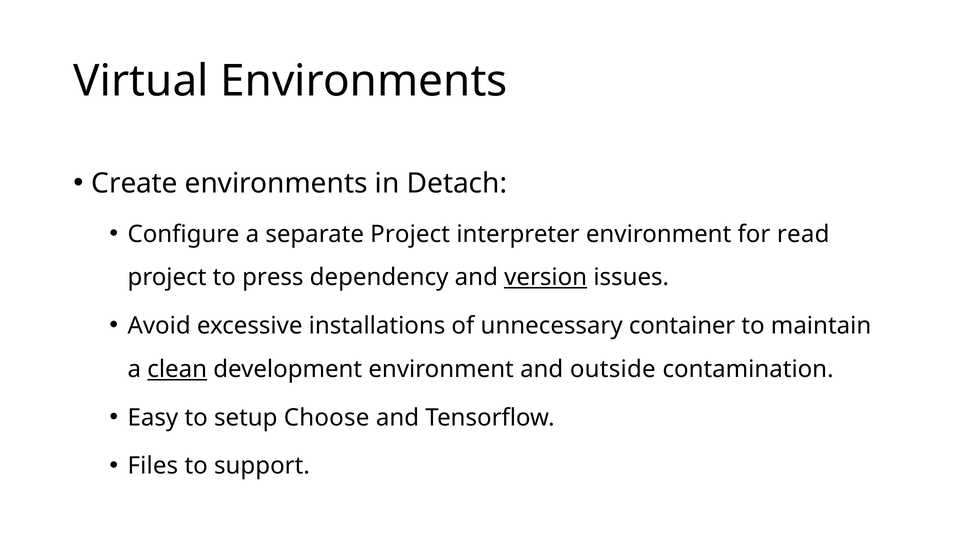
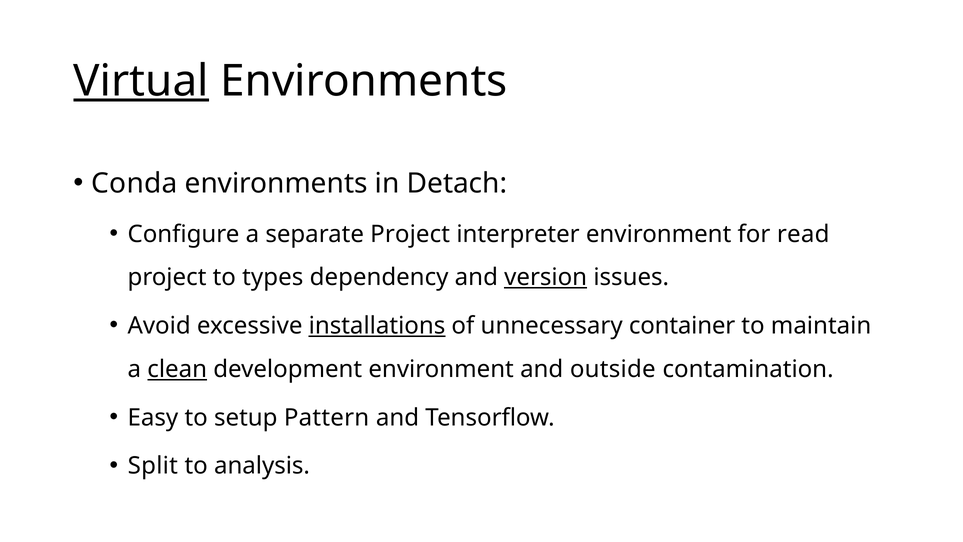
Virtual underline: none -> present
Create: Create -> Conda
press: press -> types
installations underline: none -> present
Choose: Choose -> Pattern
Files: Files -> Split
support: support -> analysis
